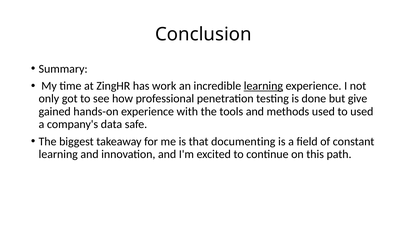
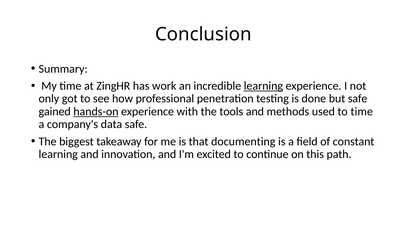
but give: give -> safe
hands-on underline: none -> present
to used: used -> time
